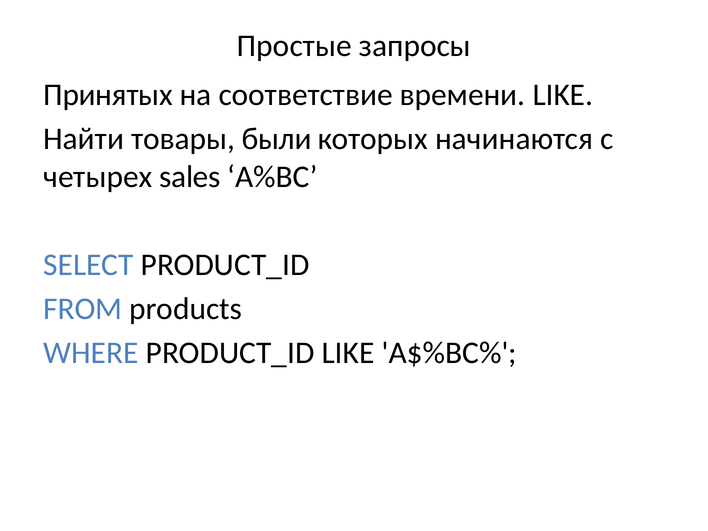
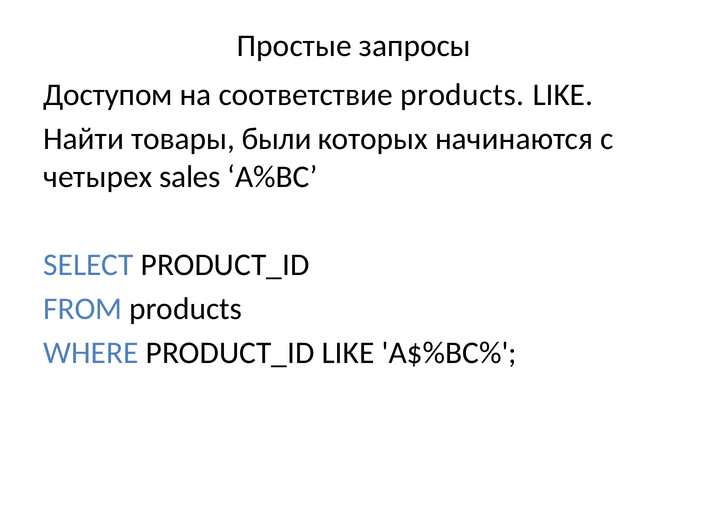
Принятых: Принятых -> Доступом
соответствие времени: времени -> products
